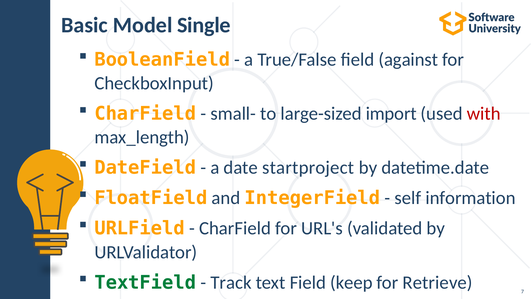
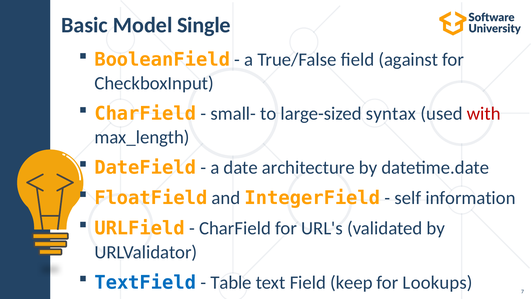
import: import -> syntax
startproject: startproject -> architecture
TextField colour: green -> blue
Track: Track -> Table
Retrieve: Retrieve -> Lookups
